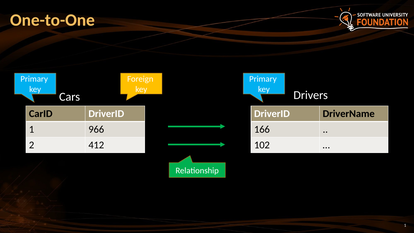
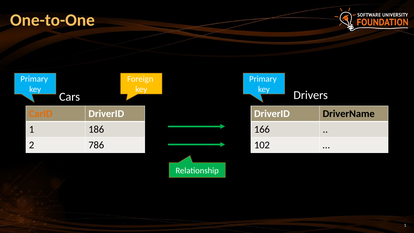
CarID colour: black -> orange
966: 966 -> 186
412: 412 -> 786
